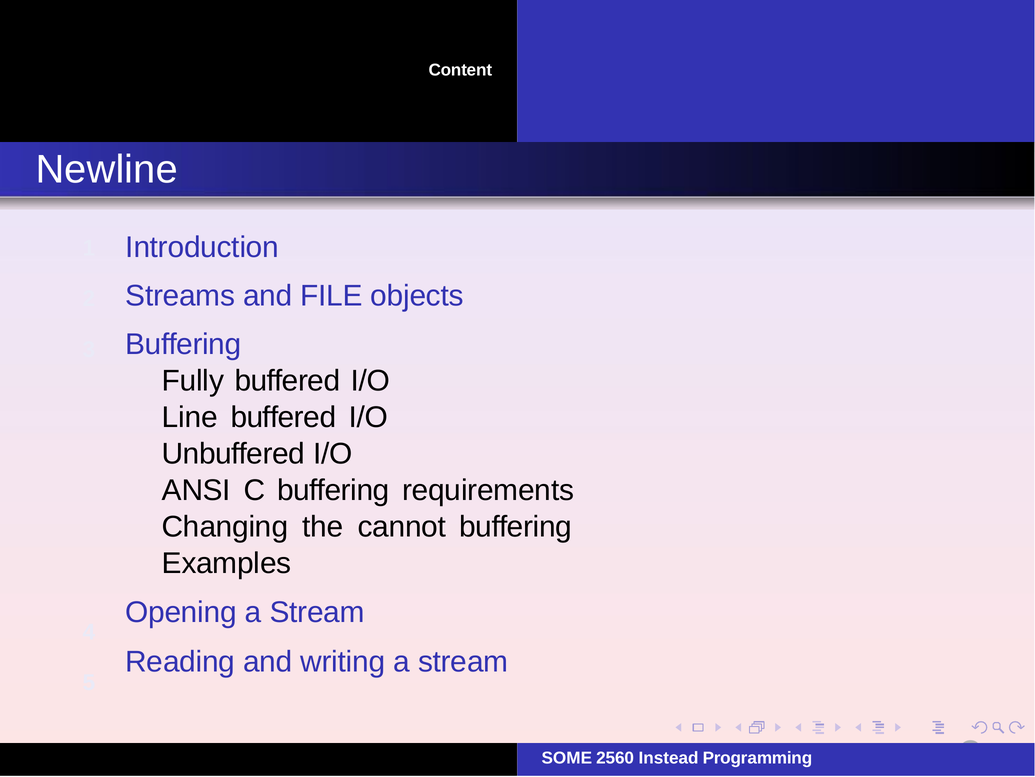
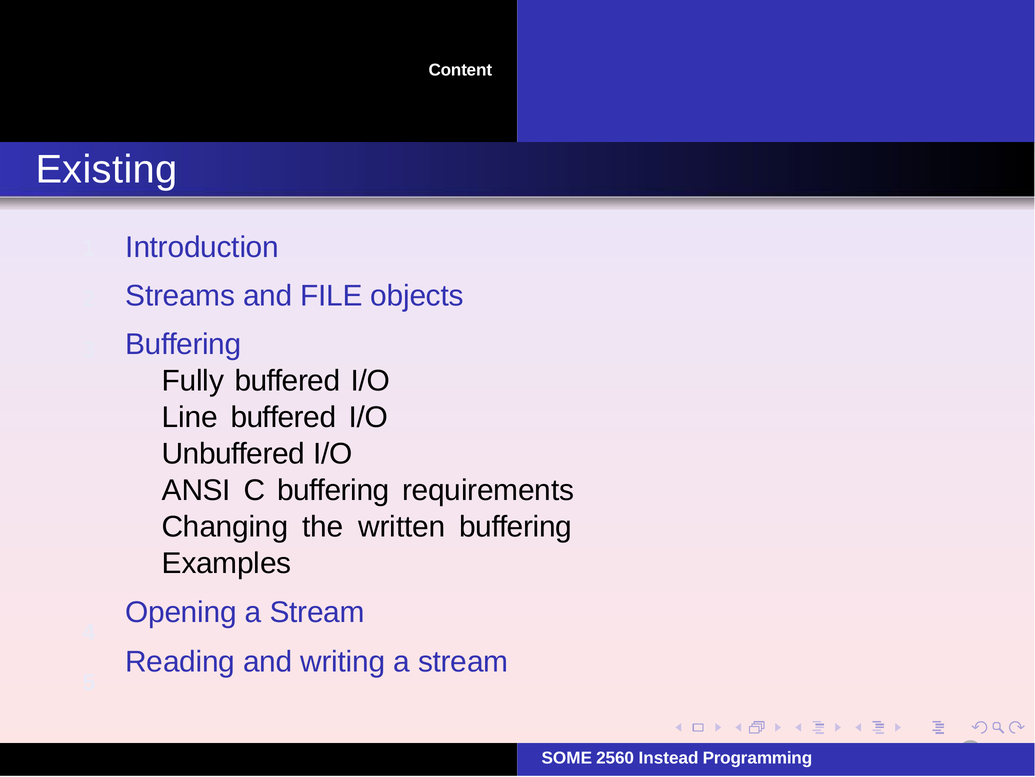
Newline: Newline -> Existing
cannot: cannot -> written
